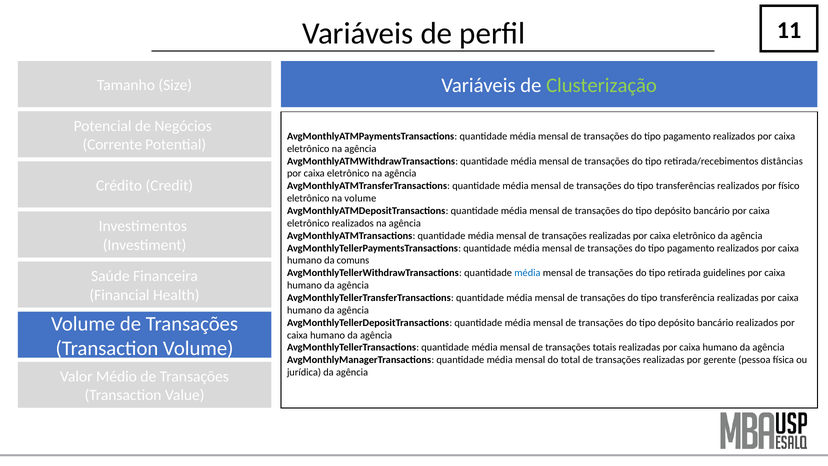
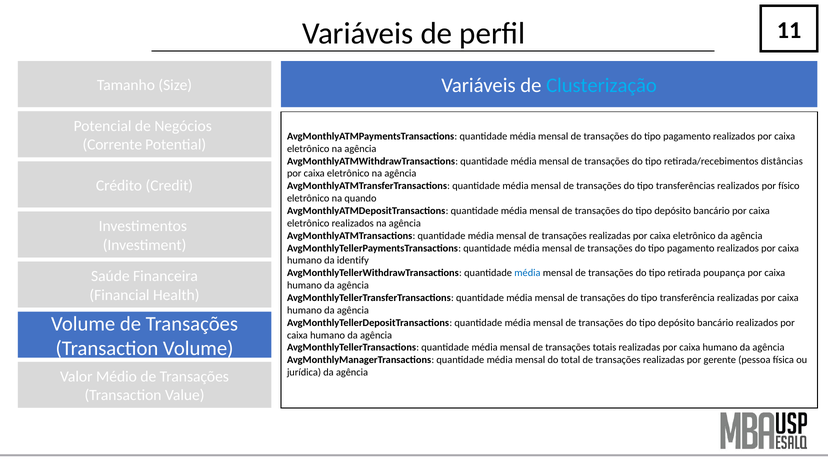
Clusterização colour: light green -> light blue
na volume: volume -> quando
comuns: comuns -> identify
guidelines: guidelines -> poupança
